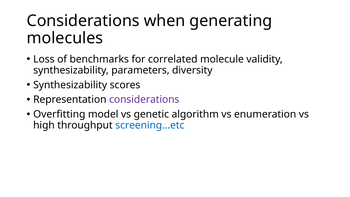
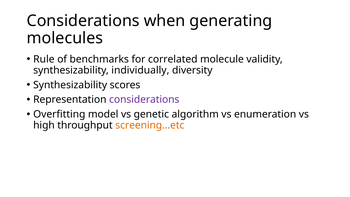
Loss: Loss -> Rule
parameters: parameters -> individually
screening…etc colour: blue -> orange
